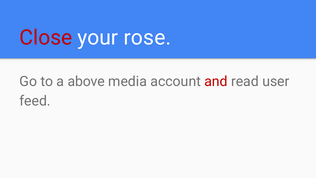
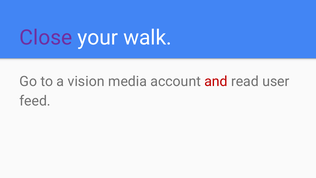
Close colour: red -> purple
rose: rose -> walk
above: above -> vision
